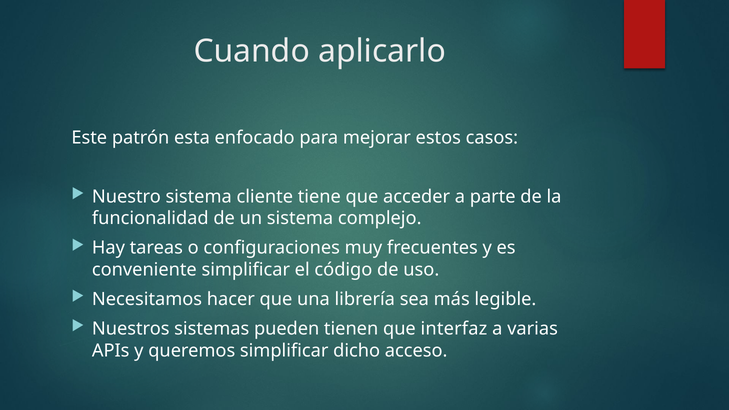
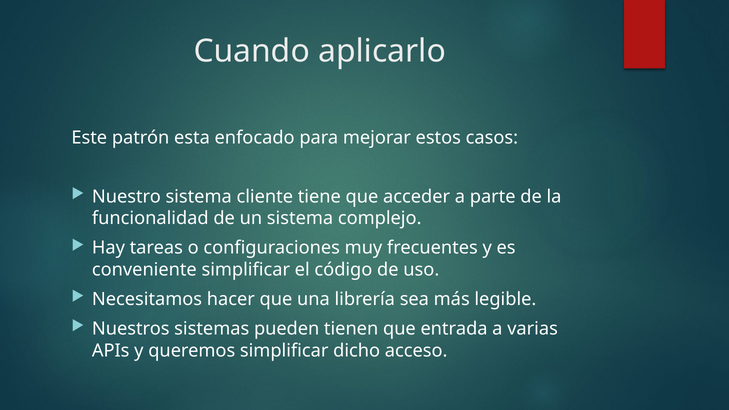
interfaz: interfaz -> entrada
